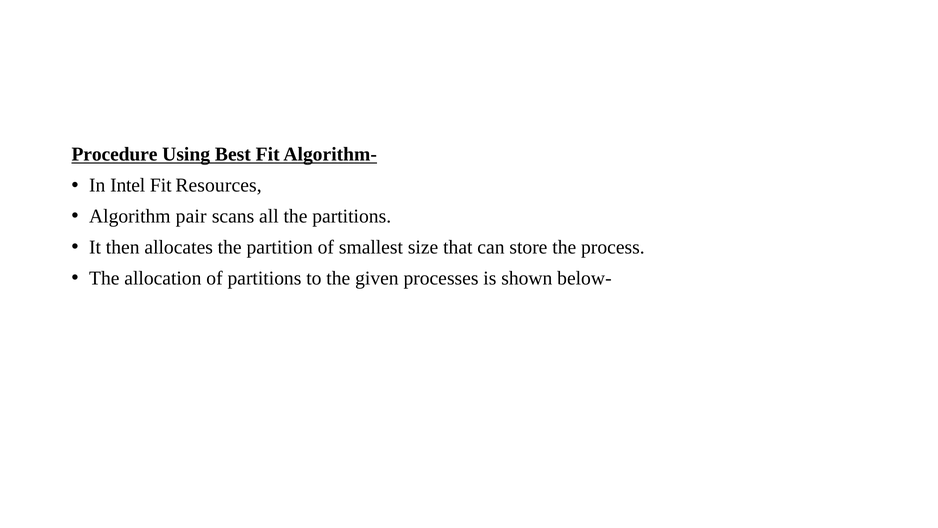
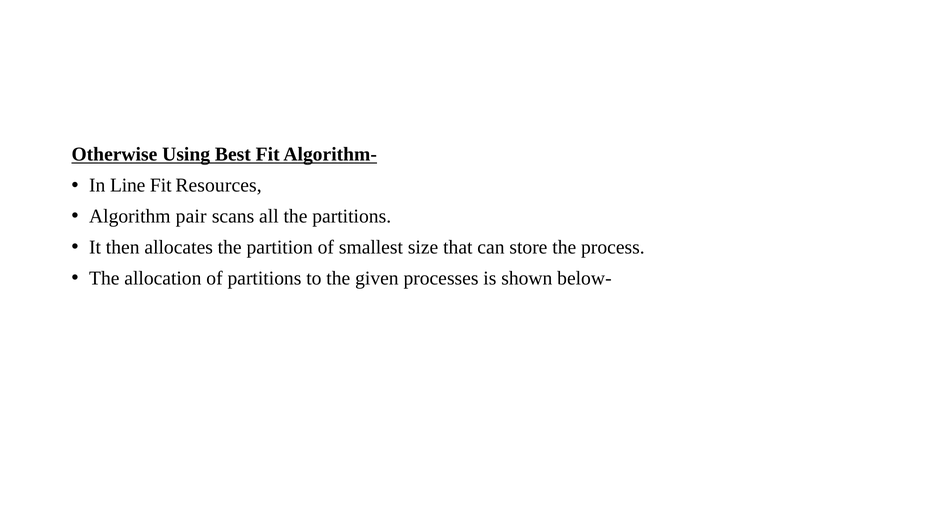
Procedure: Procedure -> Otherwise
Intel: Intel -> Line
